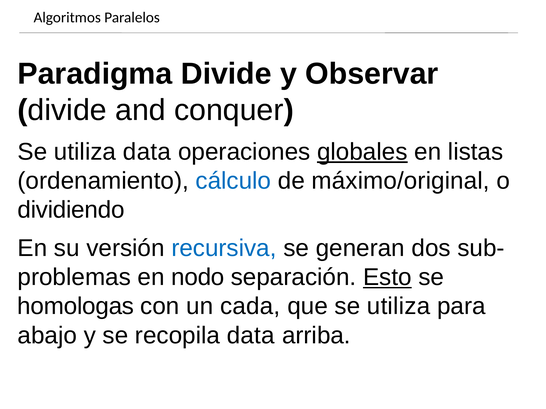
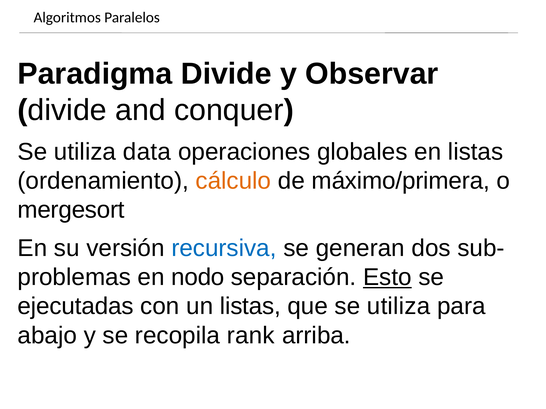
globales underline: present -> none
cálculo colour: blue -> orange
máximo/original: máximo/original -> máximo/primera
dividiendo: dividiendo -> mergesort
homologas: homologas -> ejecutadas
un cada: cada -> listas
recopila data: data -> rank
